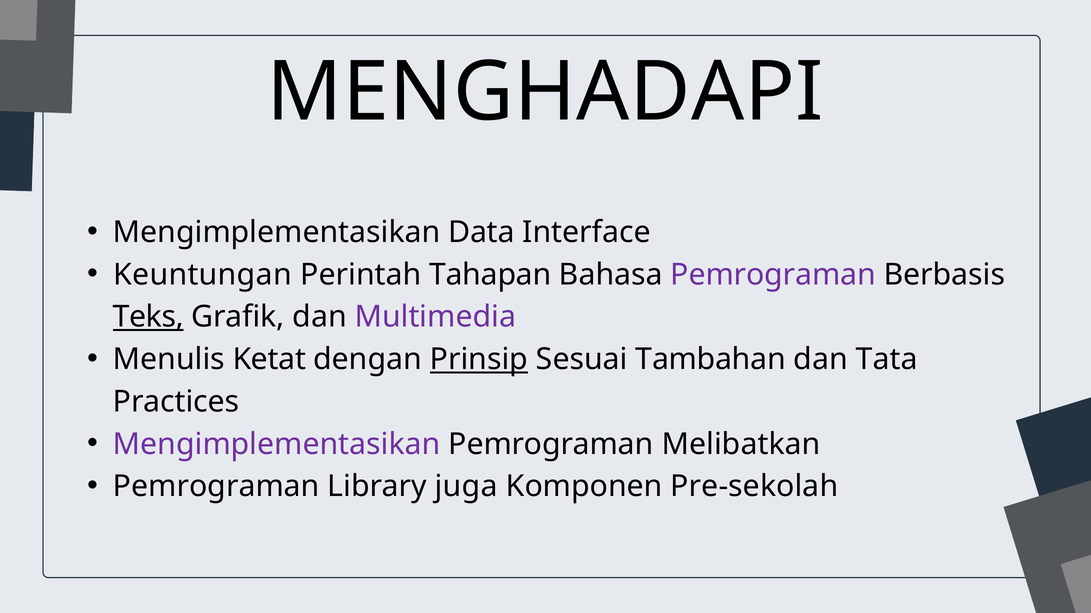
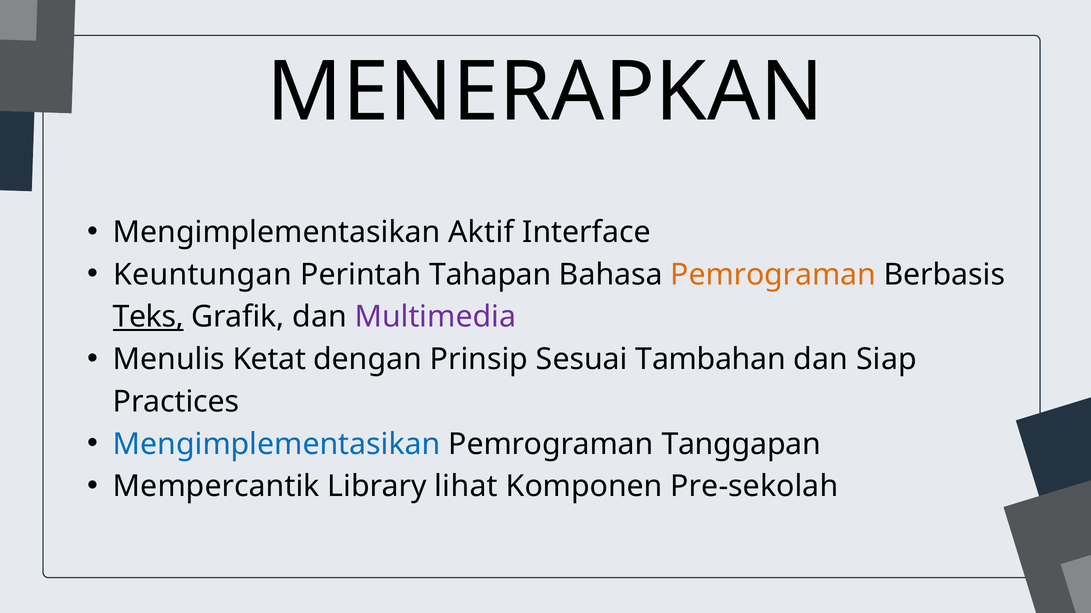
MENGHADAPI: MENGHADAPI -> MENERAPKAN
Data: Data -> Aktif
Pemrograman at (773, 275) colour: purple -> orange
Prinsip underline: present -> none
Tata: Tata -> Siap
Mengimplementasikan at (277, 445) colour: purple -> blue
Melibatkan: Melibatkan -> Tanggapan
Pemrograman at (216, 487): Pemrograman -> Mempercantik
juga: juga -> lihat
